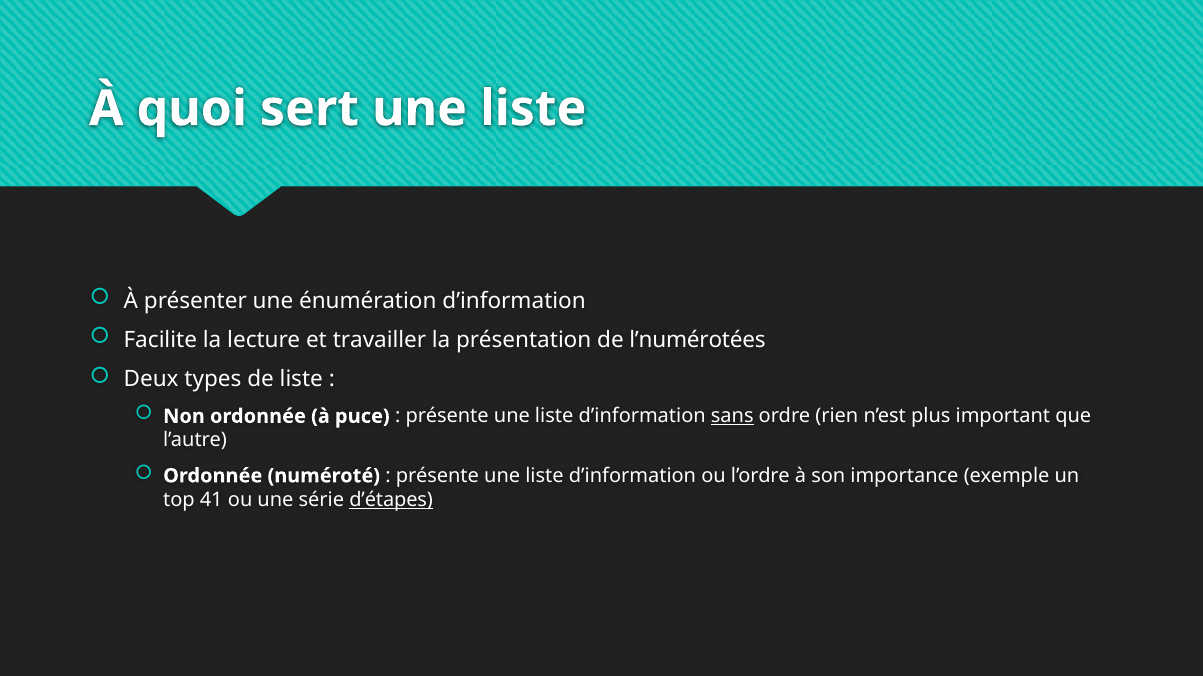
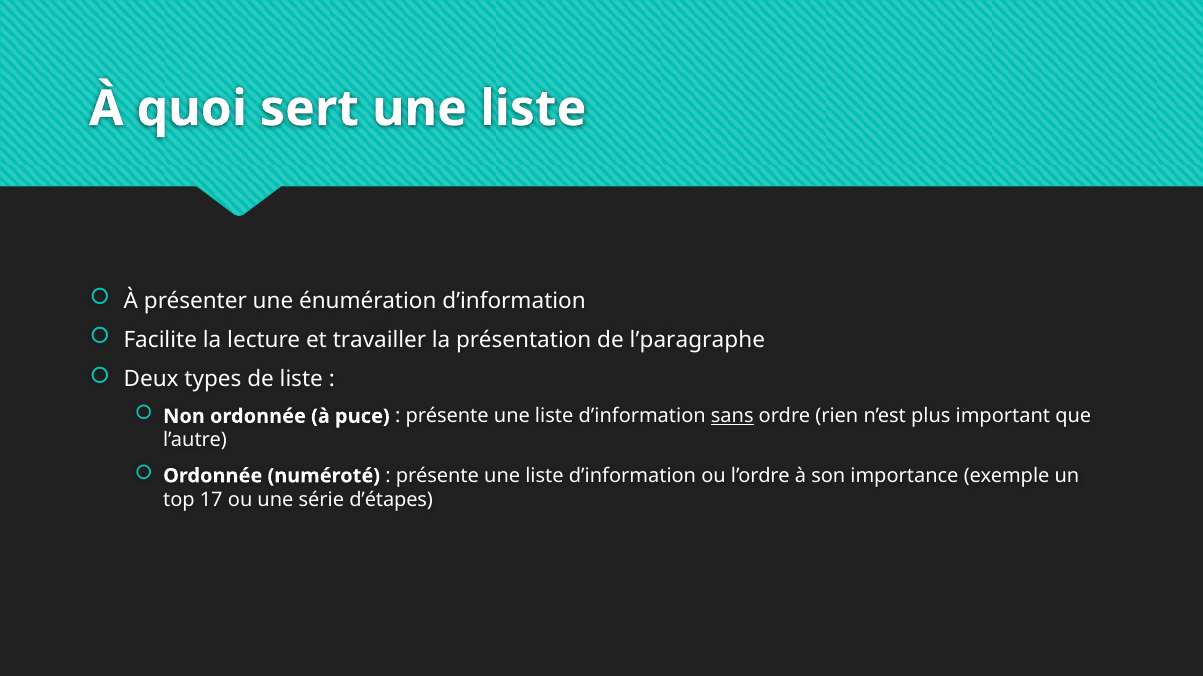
l’numérotées: l’numérotées -> l’paragraphe
41: 41 -> 17
d’étapes underline: present -> none
